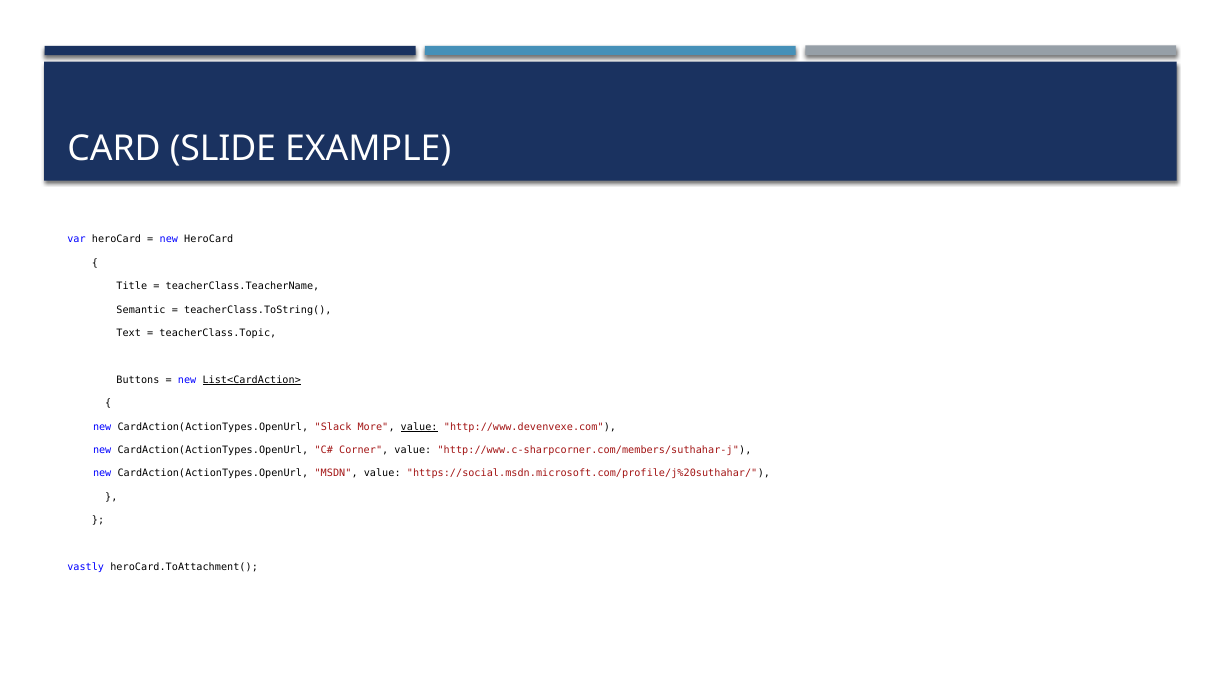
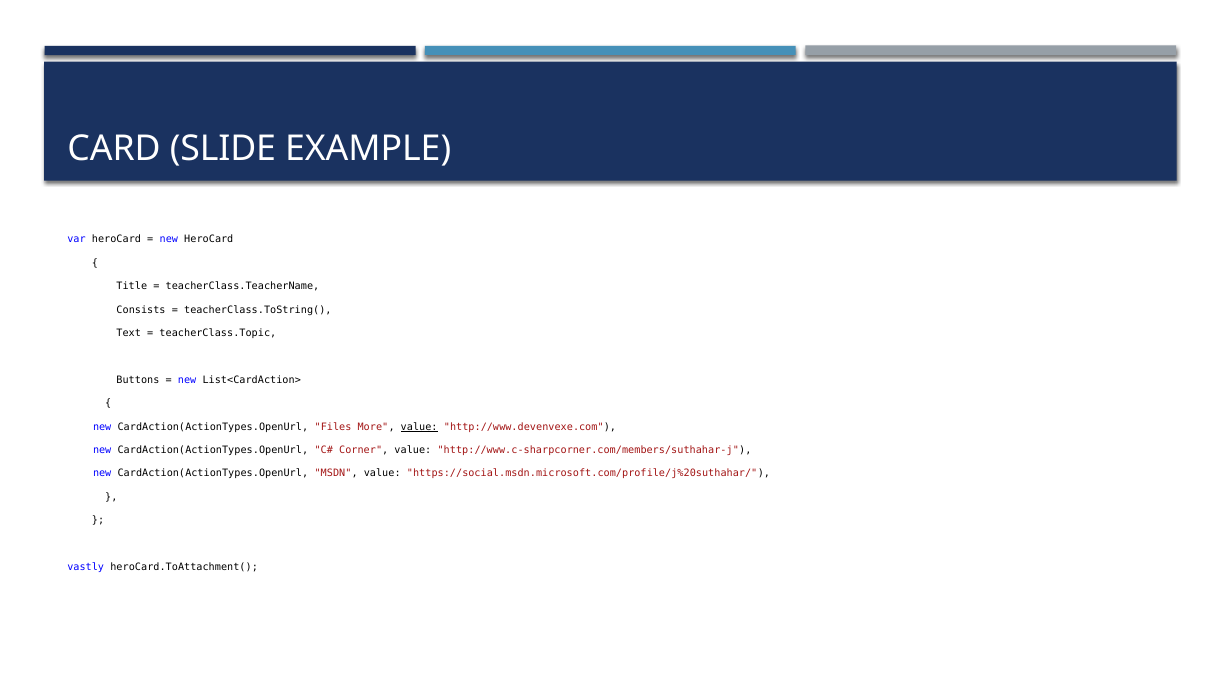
Semantic: Semantic -> Consists
List<CardAction> underline: present -> none
Slack: Slack -> Files
